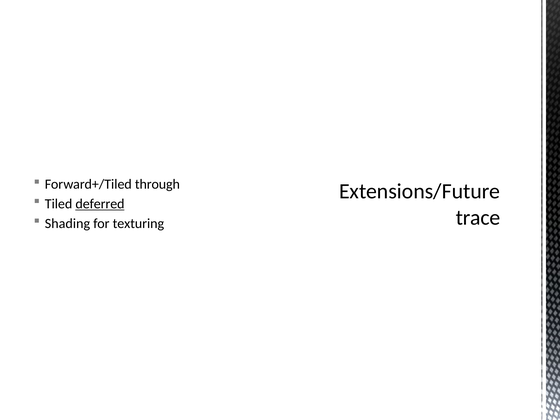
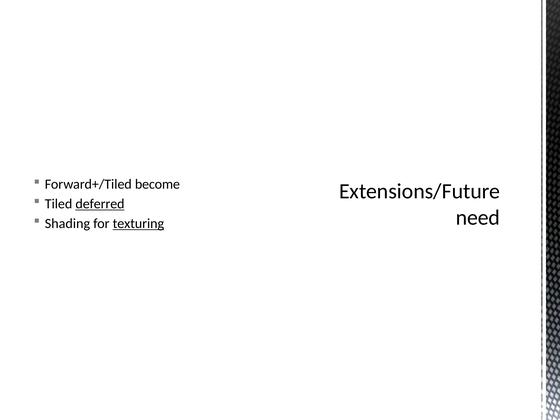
through: through -> become
trace: trace -> need
texturing underline: none -> present
